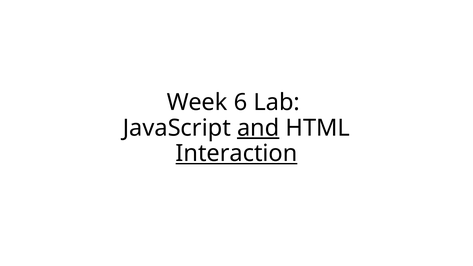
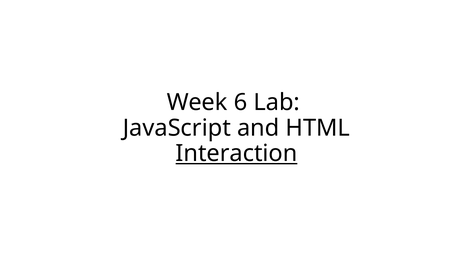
and underline: present -> none
